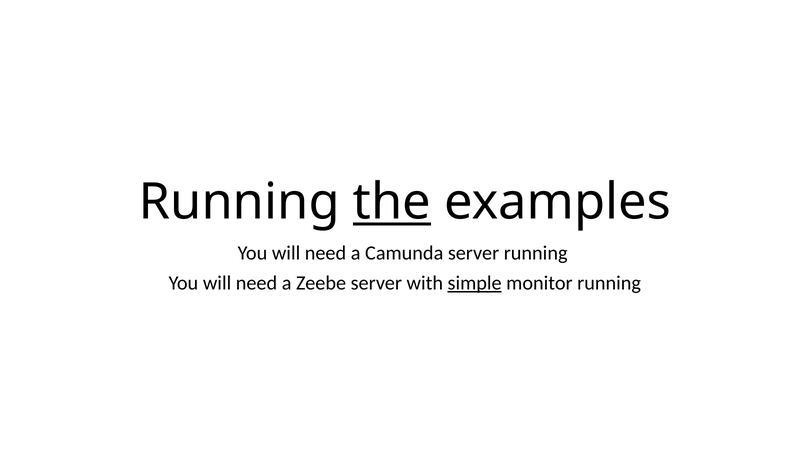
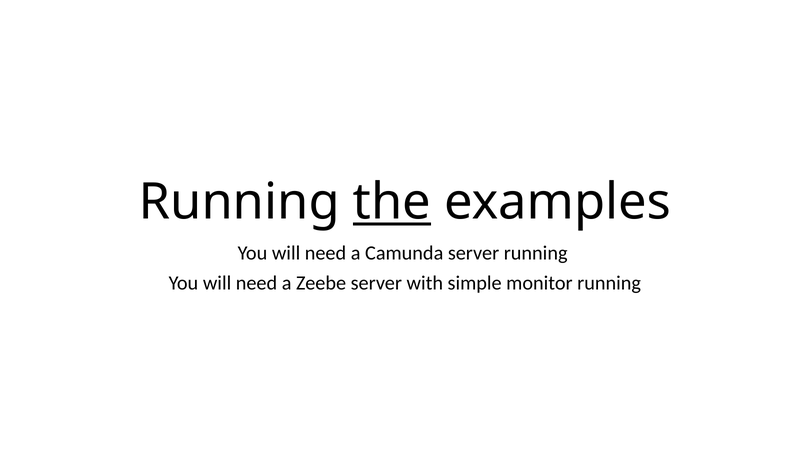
simple underline: present -> none
